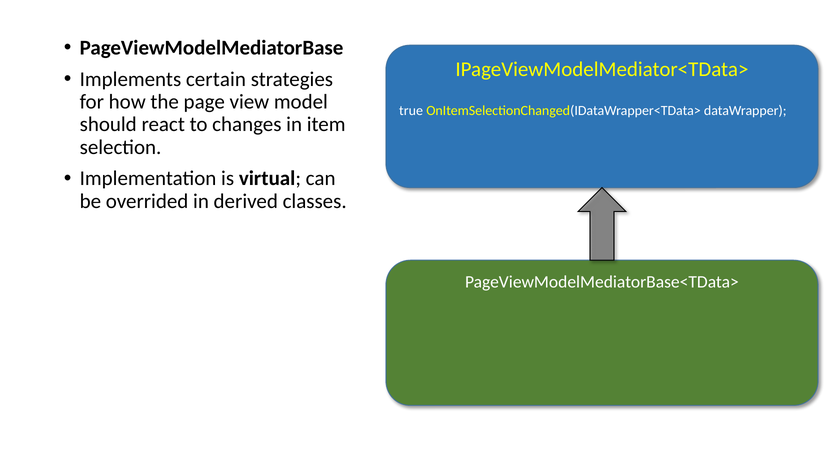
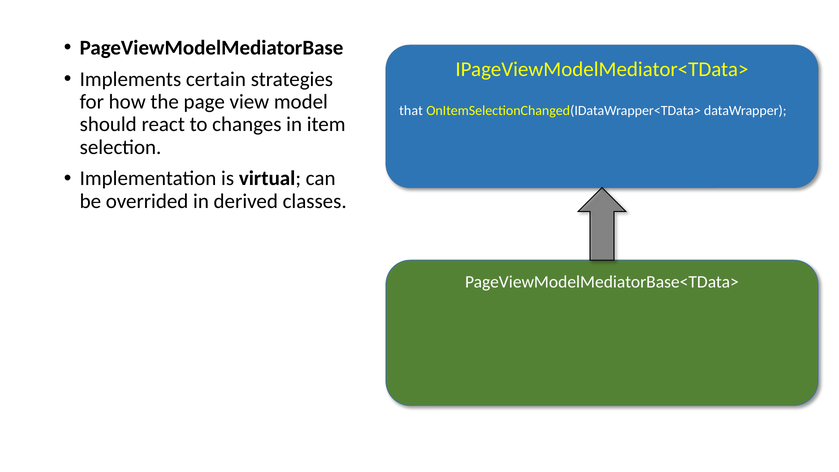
true: true -> that
